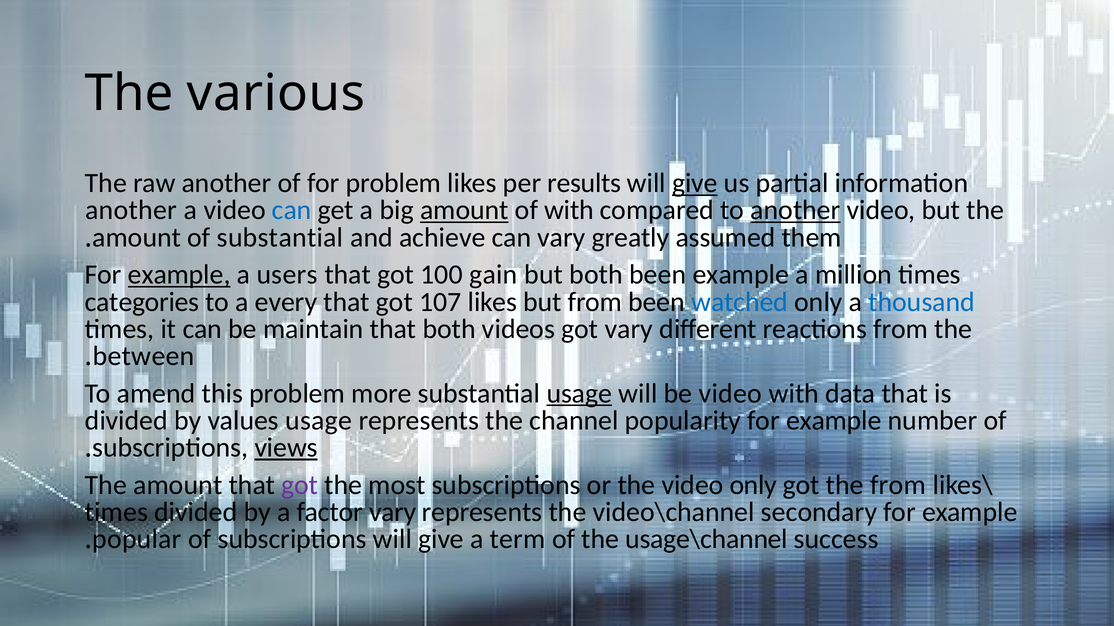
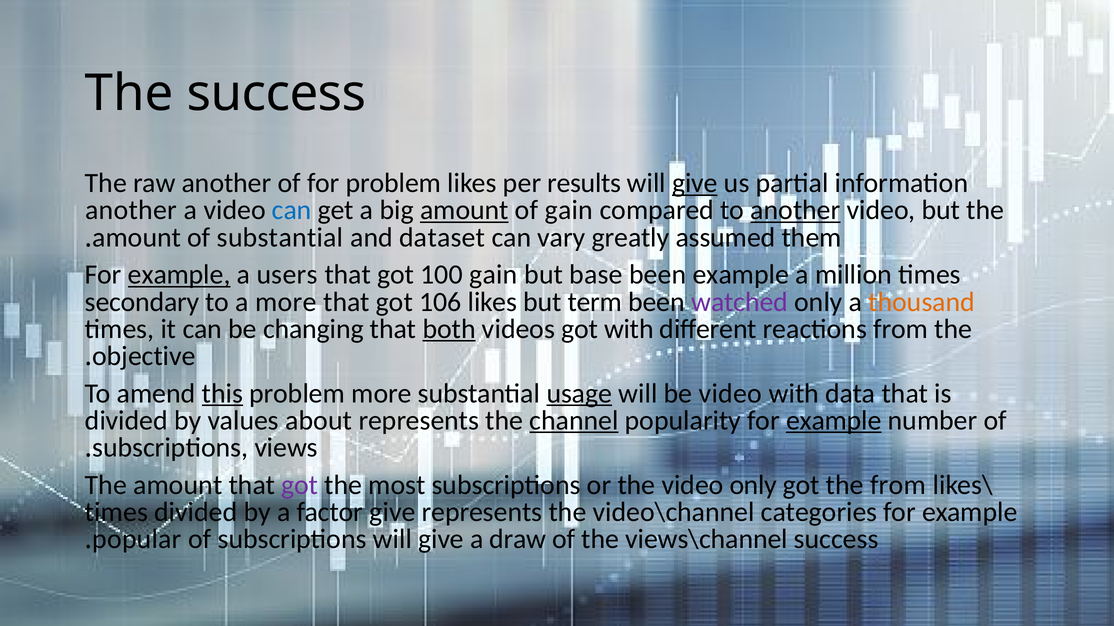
The various: various -> success
of with: with -> gain
achieve: achieve -> dataset
but both: both -> base
categories: categories -> secondary
a every: every -> more
107: 107 -> 106
but from: from -> term
watched colour: blue -> purple
thousand colour: blue -> orange
maintain: maintain -> changing
both at (449, 329) underline: none -> present
got vary: vary -> with
between: between -> objective
this underline: none -> present
values usage: usage -> about
channel underline: none -> present
example at (834, 421) underline: none -> present
views underline: present -> none
factor vary: vary -> give
secondary: secondary -> categories
term: term -> draw
usage\channel: usage\channel -> views\channel
